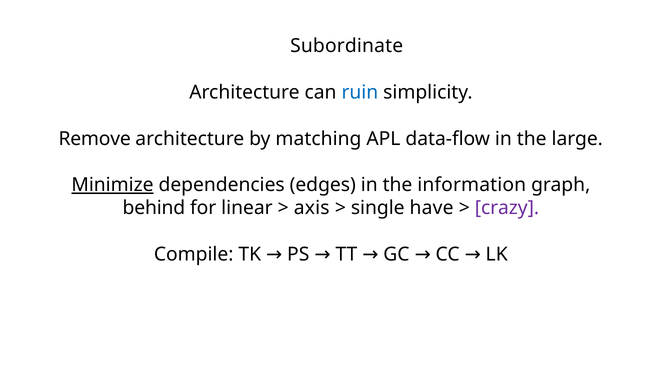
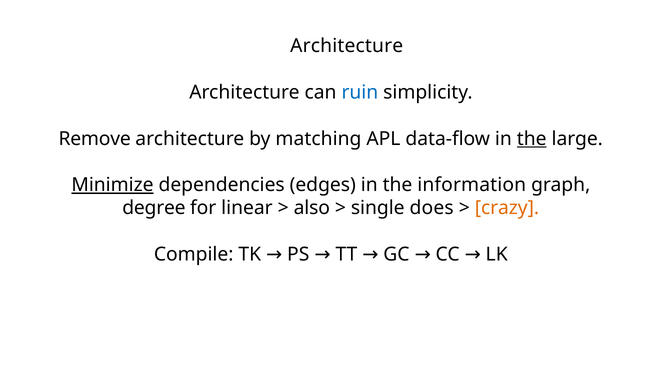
Subordinate at (347, 46): Subordinate -> Architecture
the at (532, 139) underline: none -> present
behind: behind -> degree
axis: axis -> also
have: have -> does
crazy colour: purple -> orange
